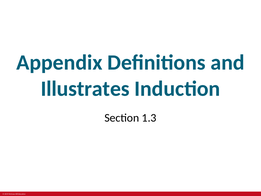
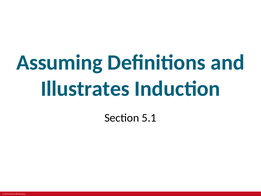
Appendix: Appendix -> Assuming
1.3: 1.3 -> 5.1
